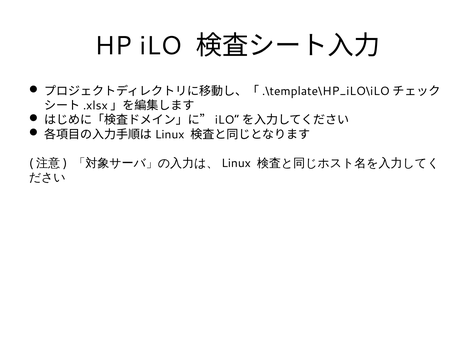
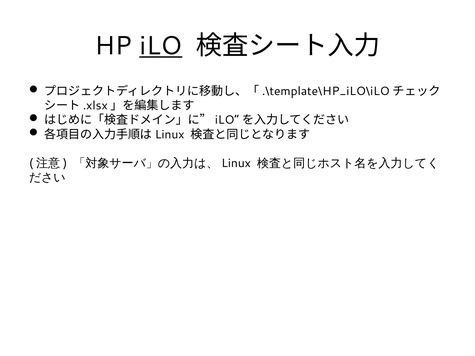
iLO underline: none -> present
